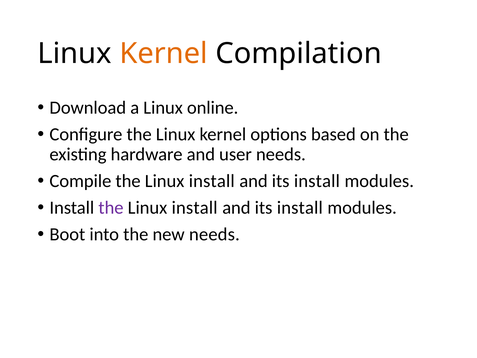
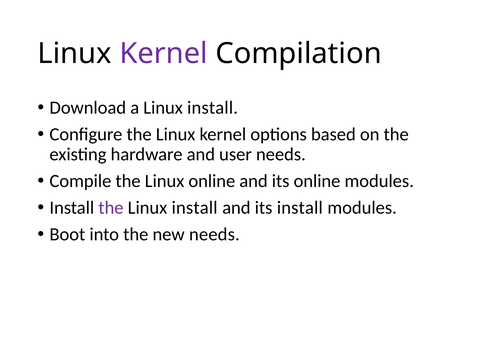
Kernel at (164, 53) colour: orange -> purple
a Linux online: online -> install
Compile the Linux install: install -> online
install at (317, 181): install -> online
